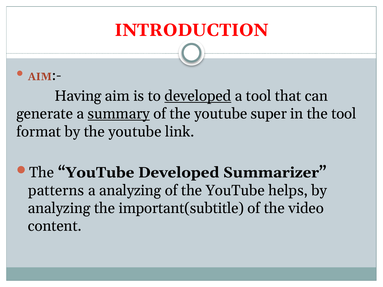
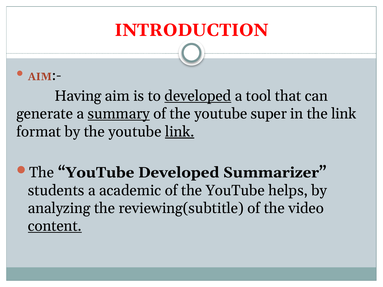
the tool: tool -> link
link at (180, 132) underline: none -> present
patterns: patterns -> students
a analyzing: analyzing -> academic
important(subtitle: important(subtitle -> reviewing(subtitle
content underline: none -> present
